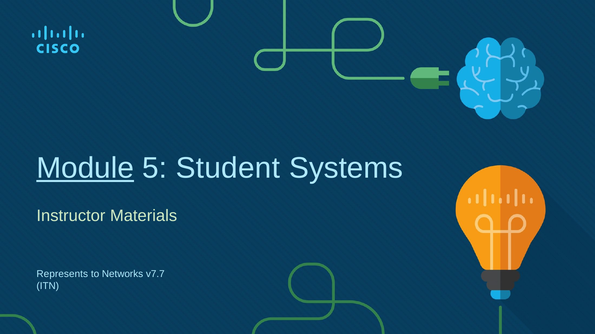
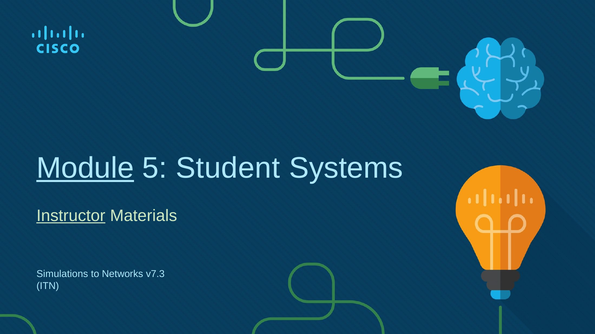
Instructor underline: none -> present
Represents: Represents -> Simulations
v7.7: v7.7 -> v7.3
